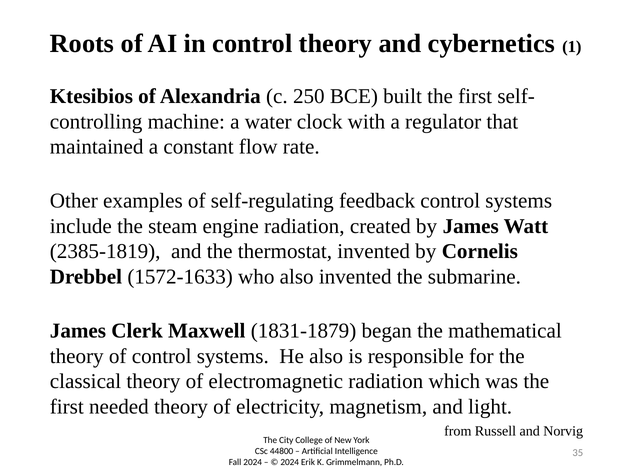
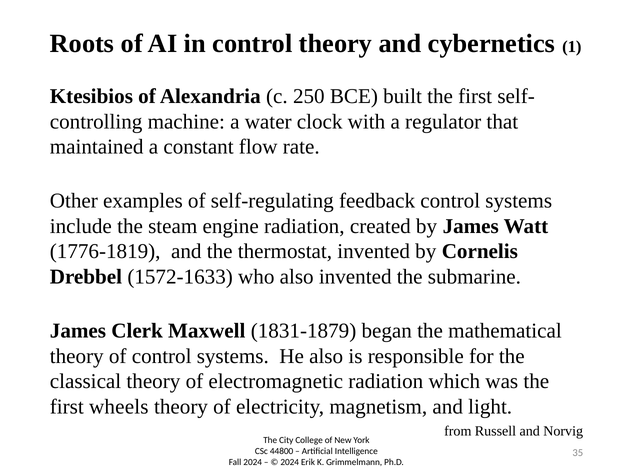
2385-1819: 2385-1819 -> 1776-1819
needed: needed -> wheels
